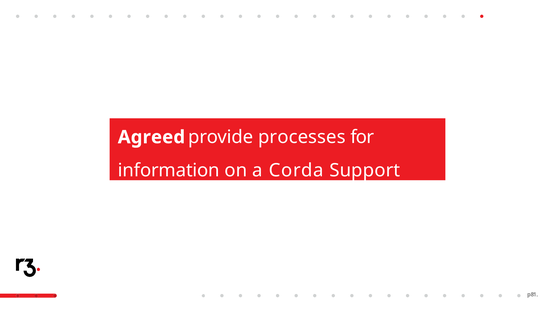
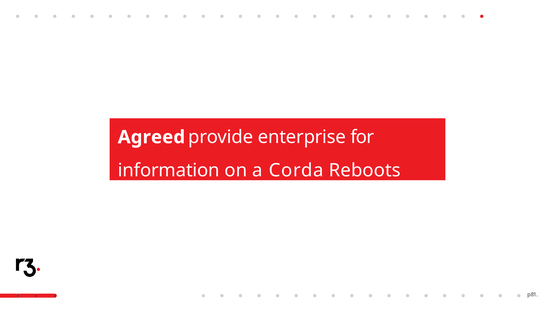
processes: processes -> enterprise
Support: Support -> Reboots
